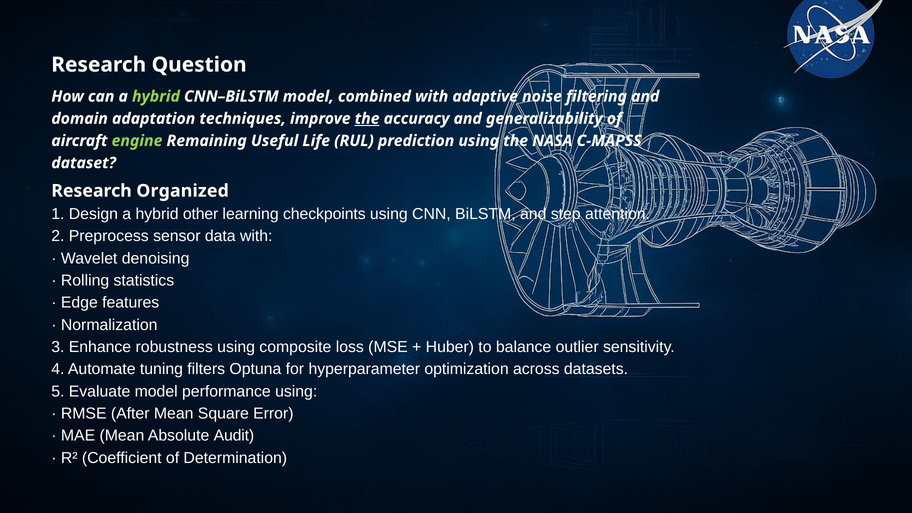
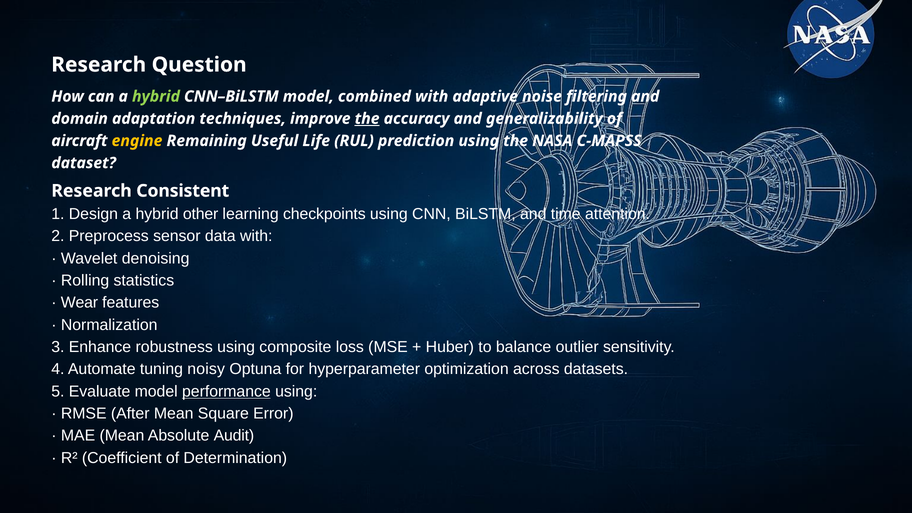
engine colour: light green -> yellow
Organized: Organized -> Consistent
step: step -> time
Edge: Edge -> Wear
filters: filters -> noisy
performance underline: none -> present
